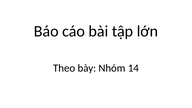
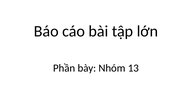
Theo: Theo -> Phần
14: 14 -> 13
